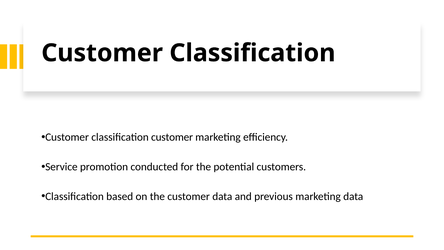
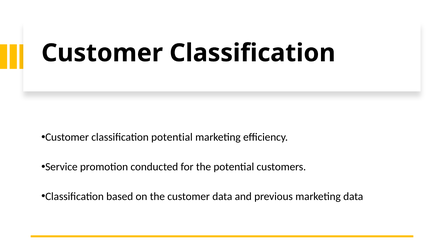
classification customer: customer -> potential
